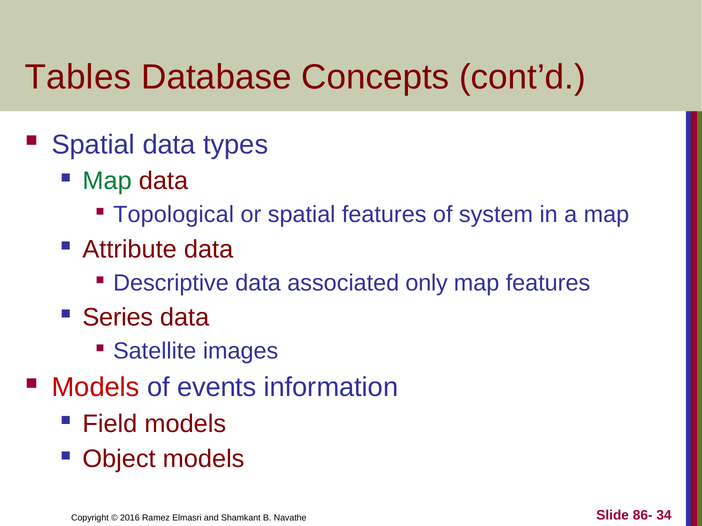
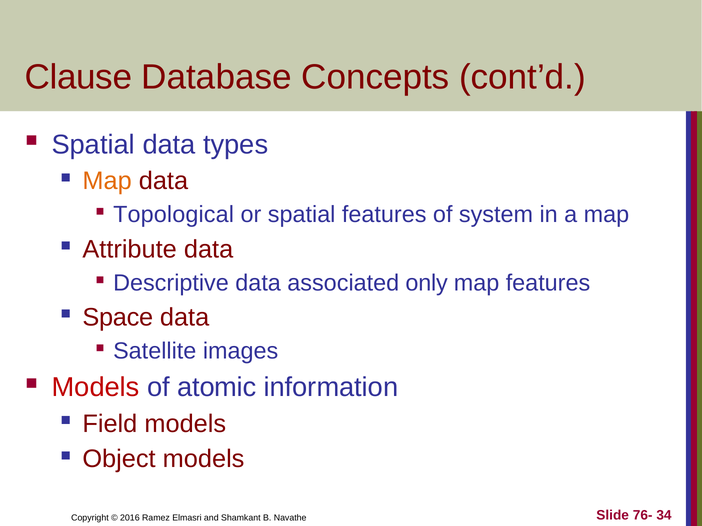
Tables: Tables -> Clause
Map at (107, 181) colour: green -> orange
Series: Series -> Space
events: events -> atomic
86-: 86- -> 76-
